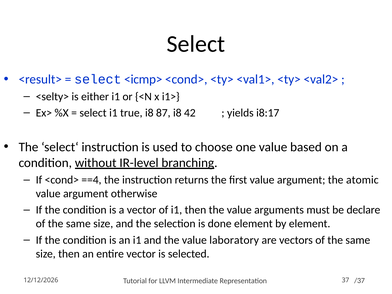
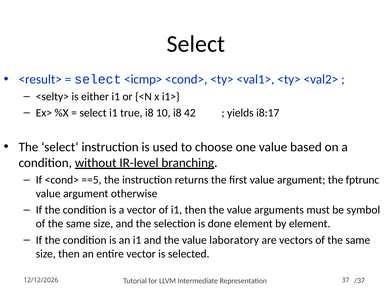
87: 87 -> 10
==4: ==4 -> ==5
atomic: atomic -> fptrunc
declare: declare -> symbol
